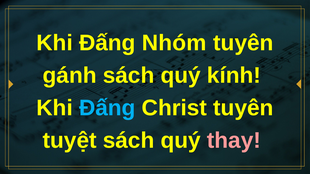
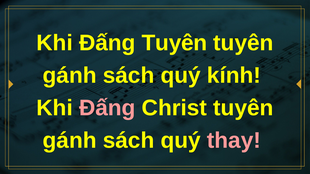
Đấng Nhóm: Nhóm -> Tuyên
Đấng at (107, 108) colour: light blue -> pink
tuyệt at (70, 141): tuyệt -> gánh
